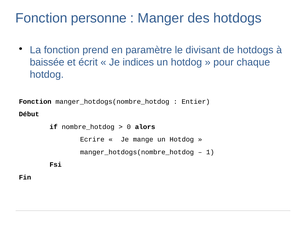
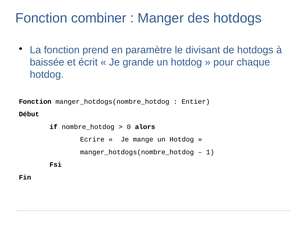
personne: personne -> combiner
indices: indices -> grande
